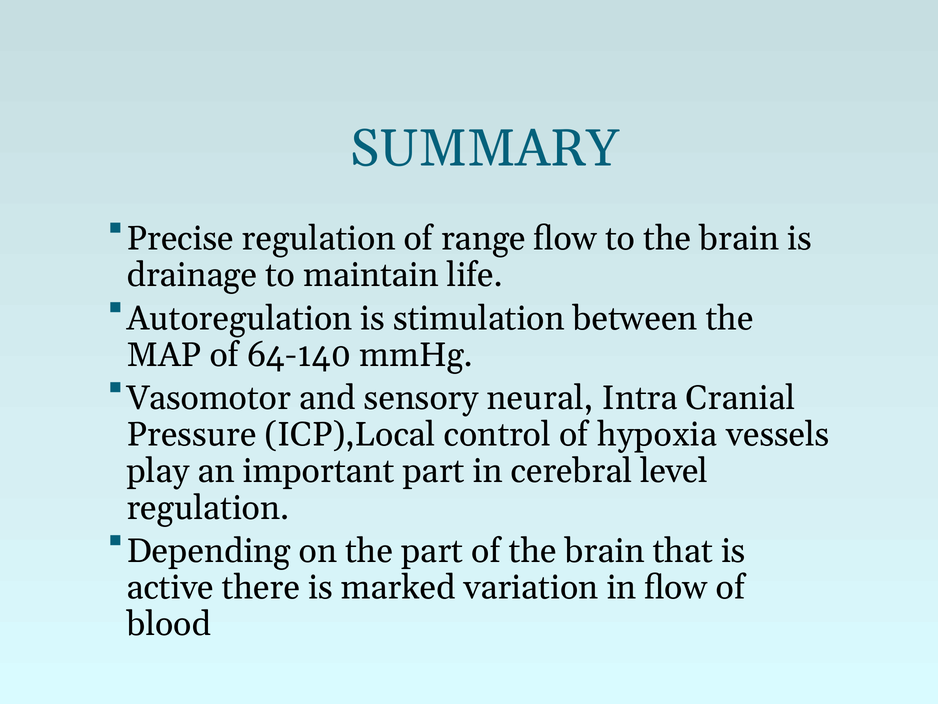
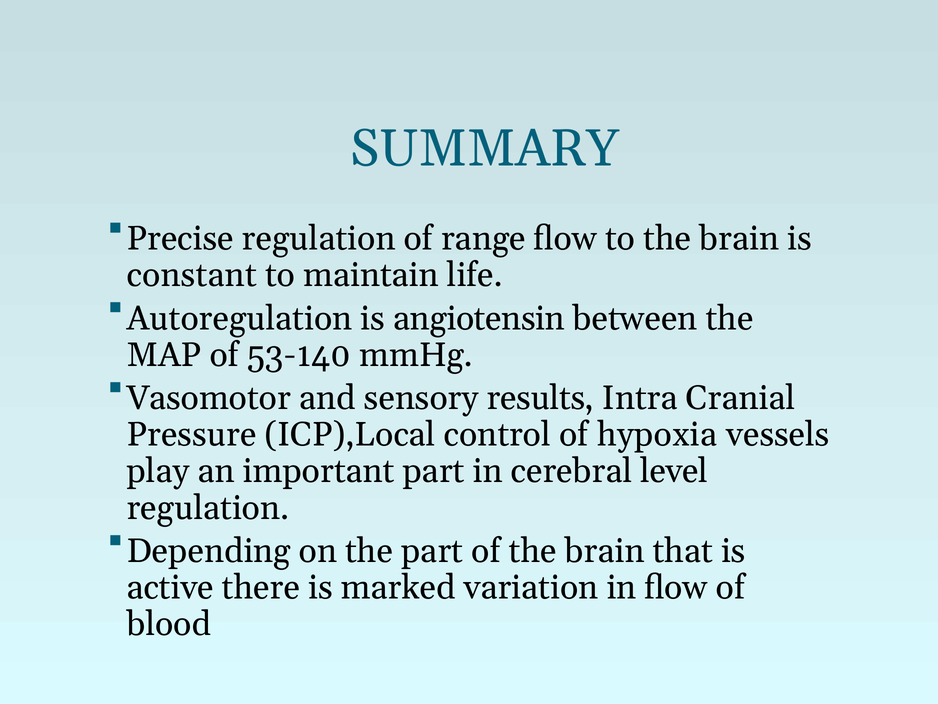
drainage: drainage -> constant
stimulation: stimulation -> angiotensin
64-140: 64-140 -> 53-140
neural: neural -> results
